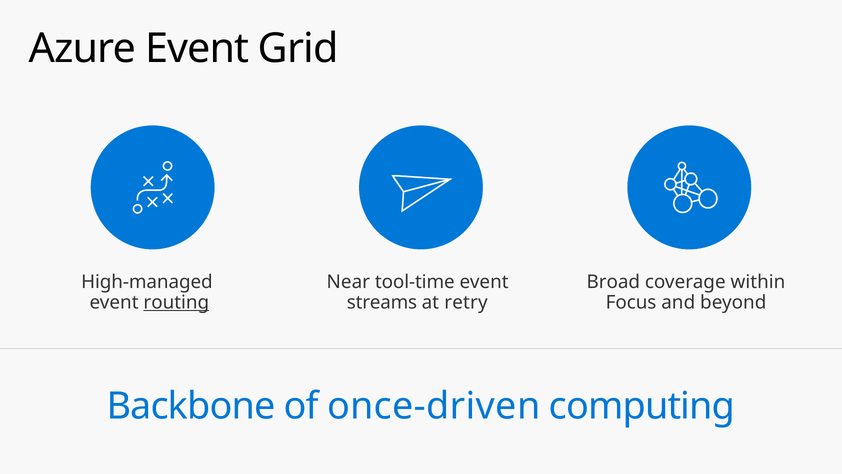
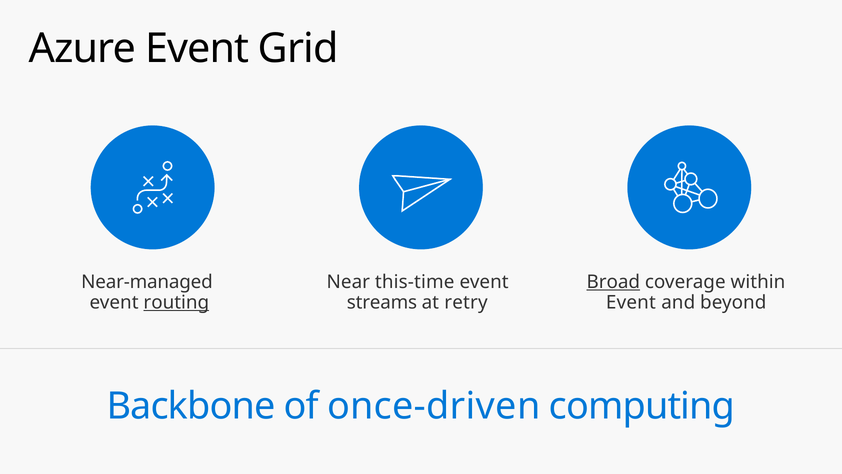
High-managed: High-managed -> Near-managed
tool-time: tool-time -> this-time
Broad underline: none -> present
Focus at (631, 302): Focus -> Event
